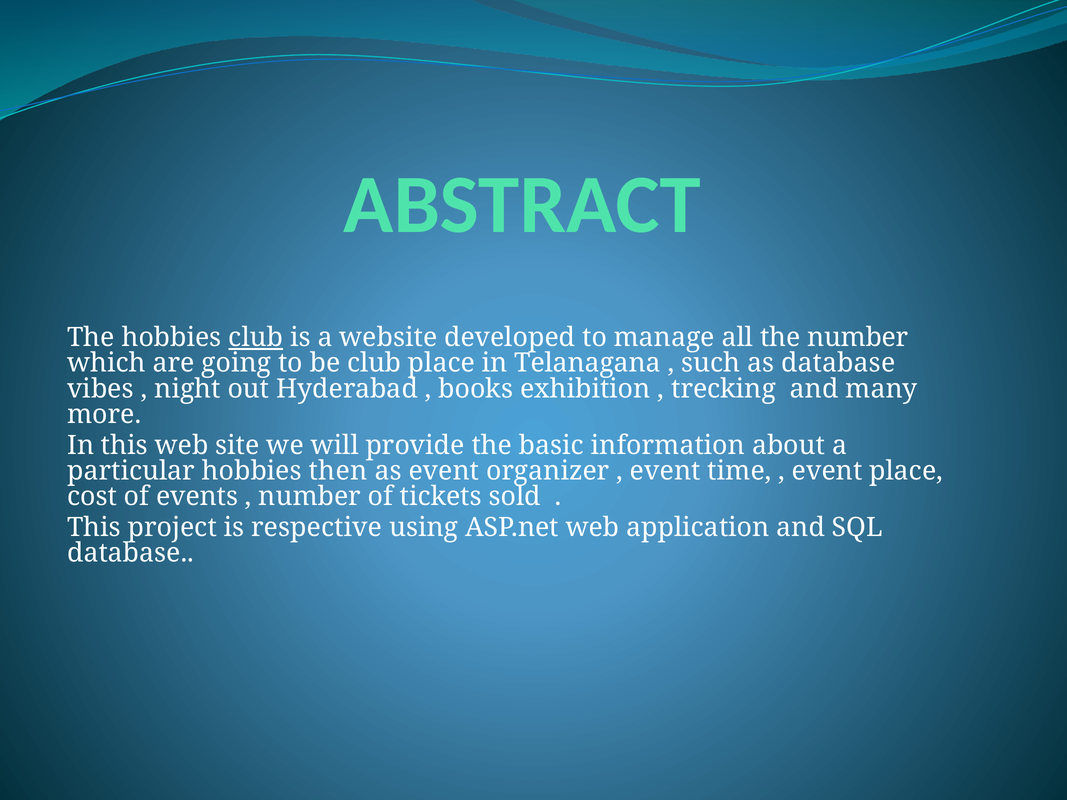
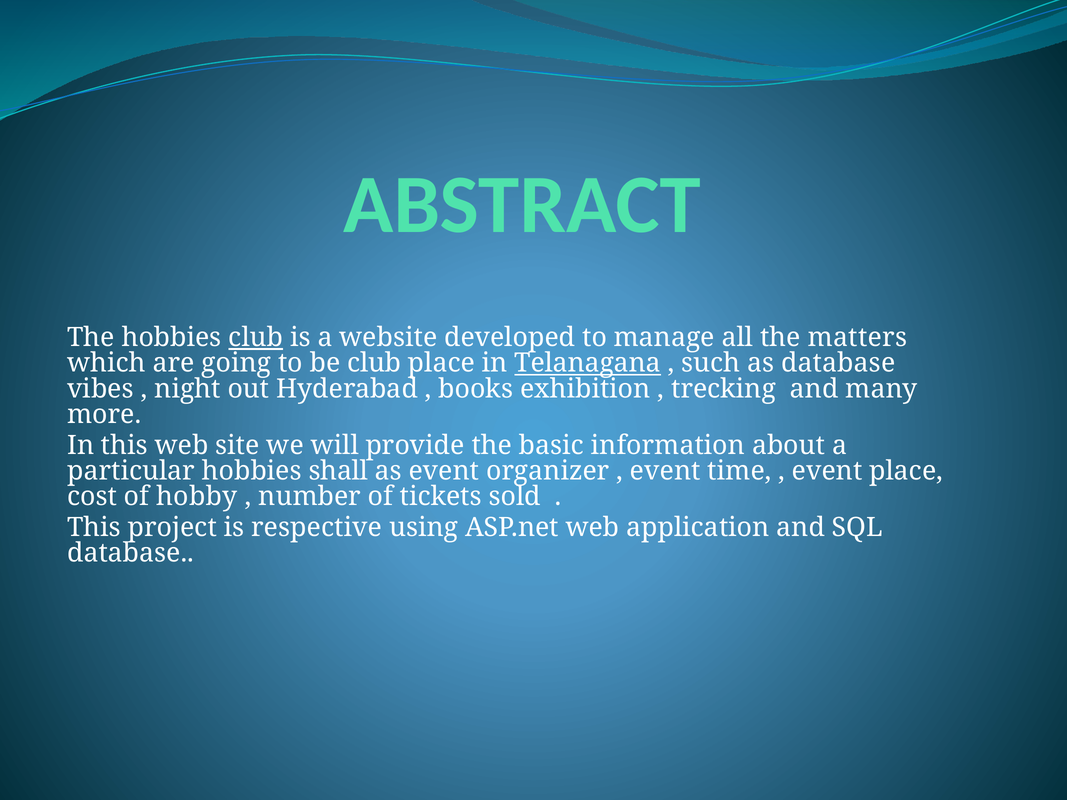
the number: number -> matters
Telanagana underline: none -> present
then: then -> shall
events: events -> hobby
